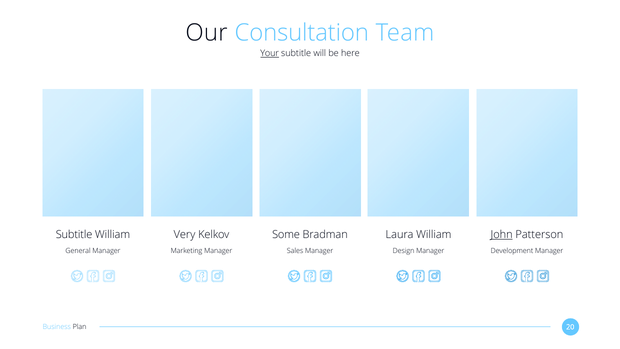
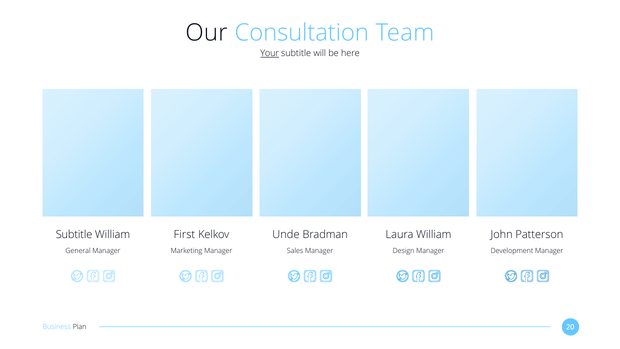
Very: Very -> First
Some: Some -> Unde
John underline: present -> none
